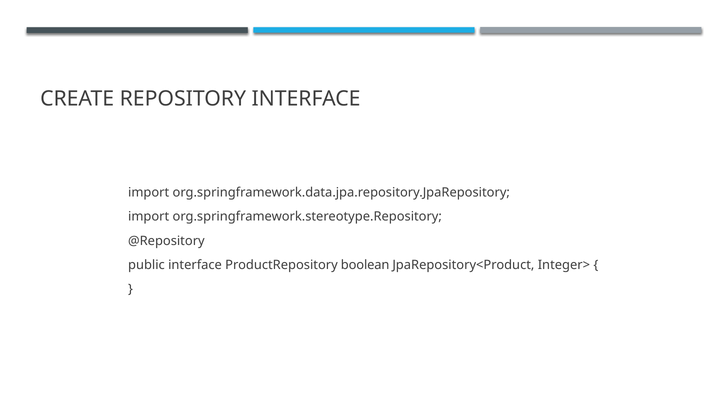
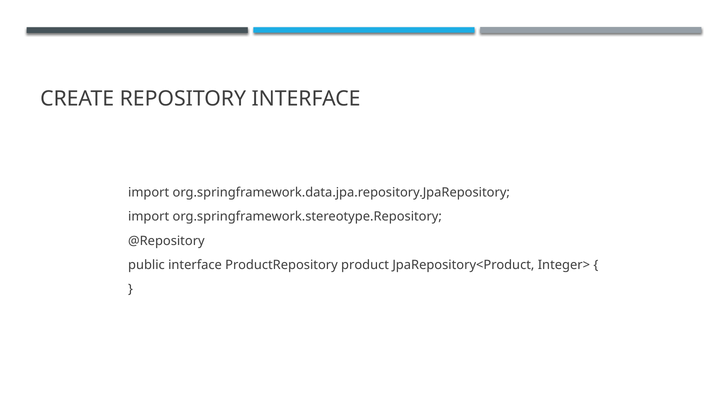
boolean: boolean -> product
